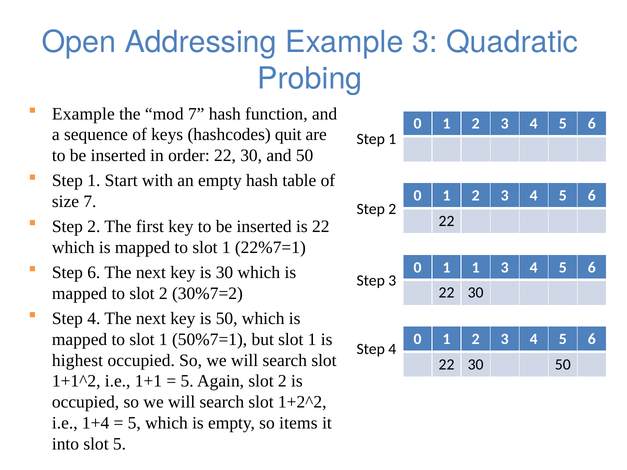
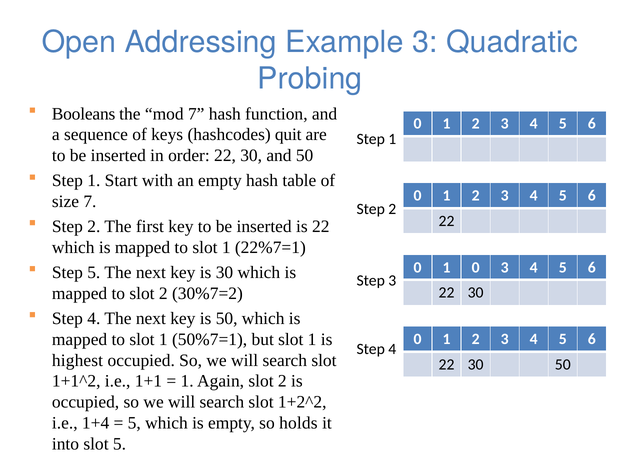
Example at (83, 114): Example -> Booleans
0 1 1: 1 -> 0
Step 6: 6 -> 5
5 at (187, 381): 5 -> 1
items: items -> holds
